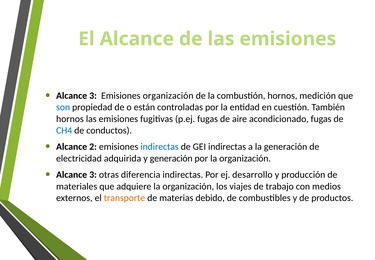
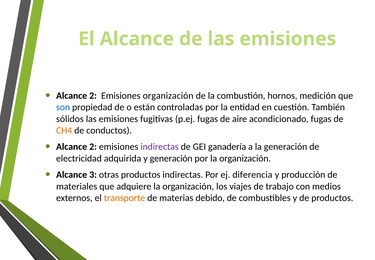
3 at (93, 96): 3 -> 2
hornos at (70, 119): hornos -> sólidos
CH4 colour: blue -> orange
indirectas at (160, 147) colour: blue -> purple
GEI indirectas: indirectas -> ganadería
otras diferencia: diferencia -> productos
desarrollo: desarrollo -> diferencia
